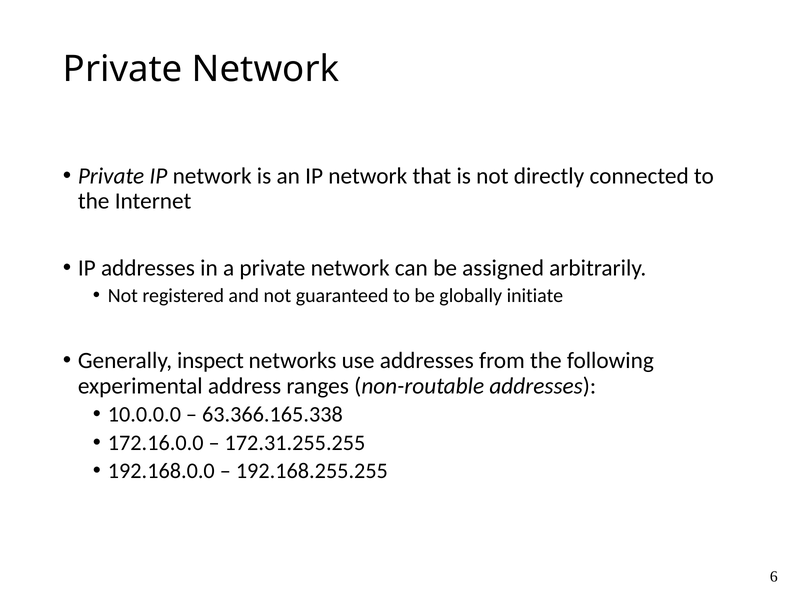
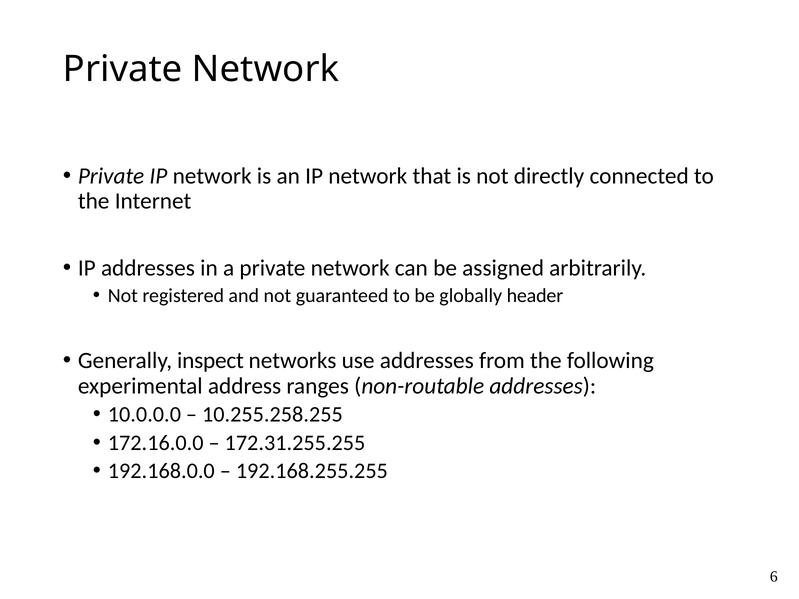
initiate: initiate -> header
63.366.165.338: 63.366.165.338 -> 10.255.258.255
